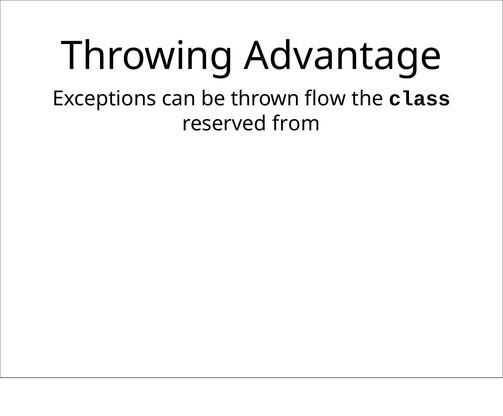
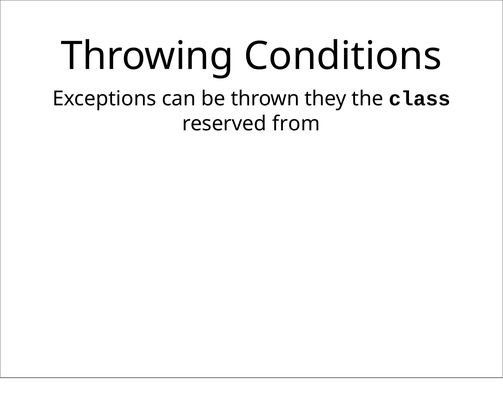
Advantage: Advantage -> Conditions
flow: flow -> they
